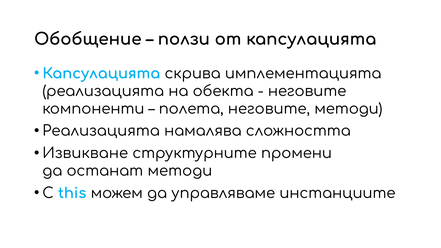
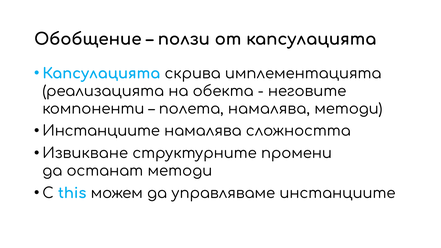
полета неговите: неговите -> намалява
Реализацията at (101, 131): Реализацията -> Инстанциите
